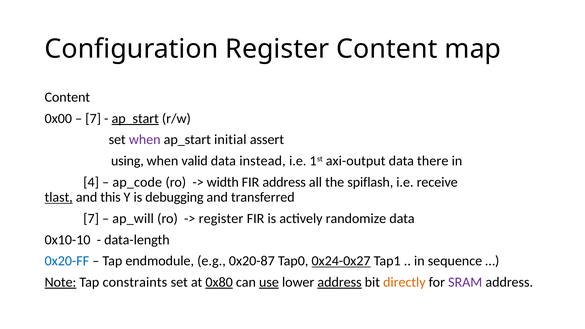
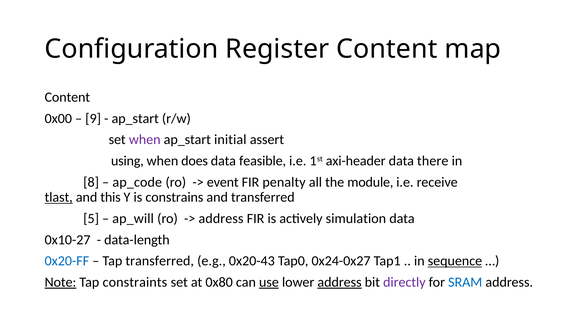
7 at (93, 119): 7 -> 9
ap_start at (135, 119) underline: present -> none
valid: valid -> does
instead: instead -> feasible
axi-output: axi-output -> axi-header
4: 4 -> 8
width: width -> event
FIR address: address -> penalty
spiflash: spiflash -> module
debugging: debugging -> constrains
7 at (91, 219): 7 -> 5
register at (221, 219): register -> address
randomize: randomize -> simulation
0x10-10: 0x10-10 -> 0x10-27
Tap endmodule: endmodule -> transferred
0x20-87: 0x20-87 -> 0x20-43
0x24-0x27 underline: present -> none
sequence underline: none -> present
0x80 underline: present -> none
directly colour: orange -> purple
SRAM colour: purple -> blue
